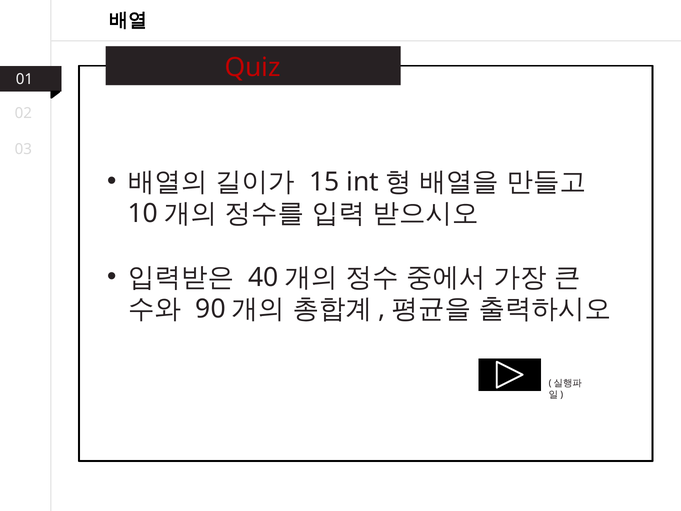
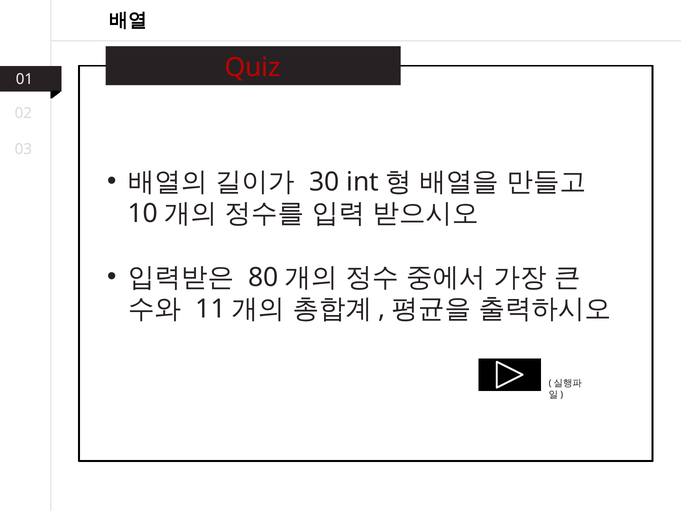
15: 15 -> 30
40: 40 -> 80
90: 90 -> 11
